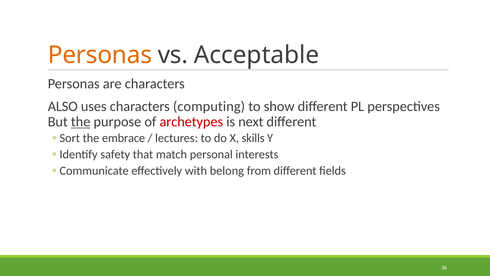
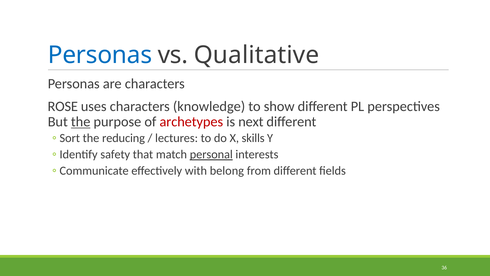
Personas at (100, 55) colour: orange -> blue
Acceptable: Acceptable -> Qualitative
ALSO: ALSO -> ROSE
computing: computing -> knowledge
embrace: embrace -> reducing
personal underline: none -> present
